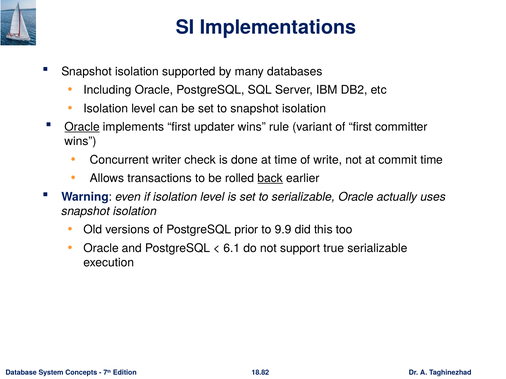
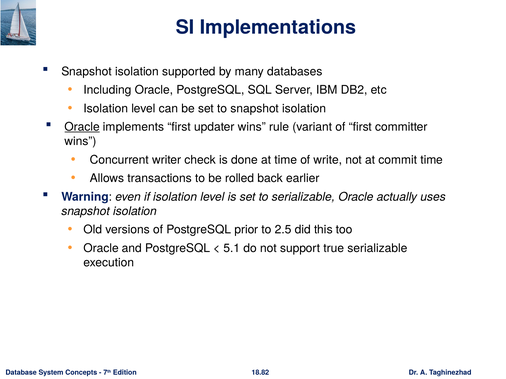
back underline: present -> none
9.9: 9.9 -> 2.5
6.1: 6.1 -> 5.1
